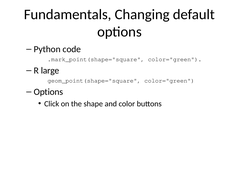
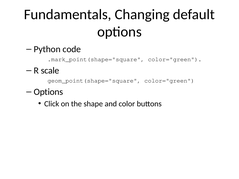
large: large -> scale
